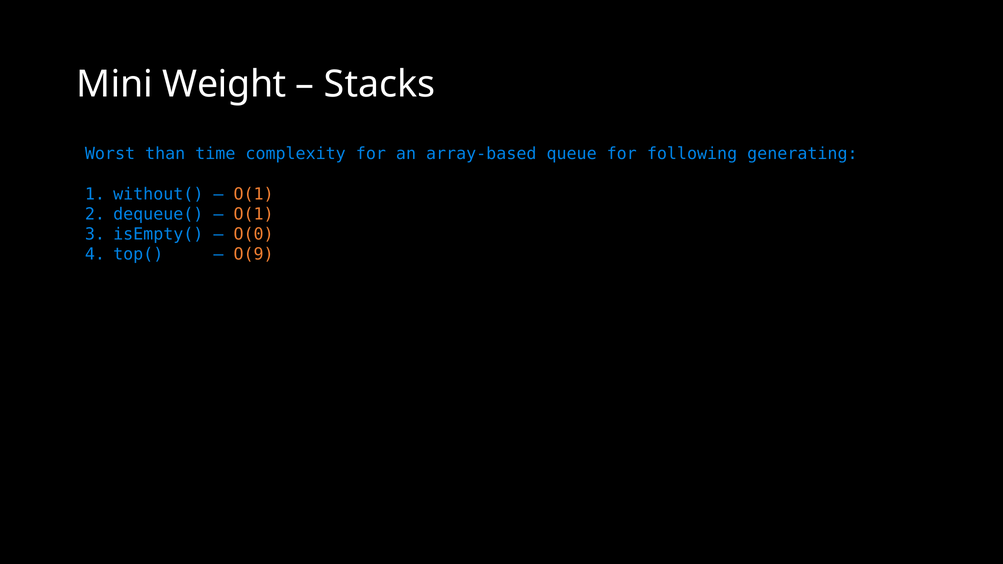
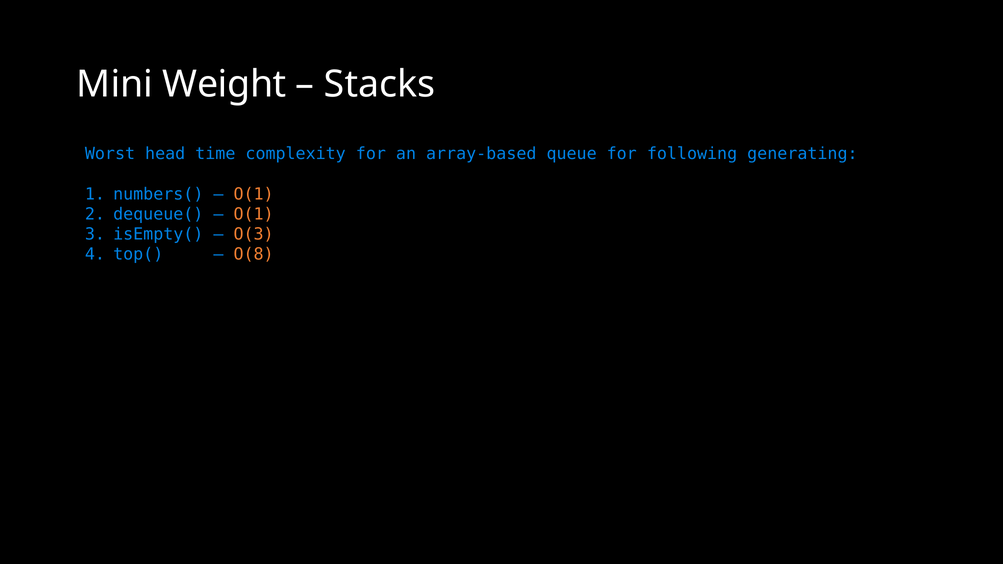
than: than -> head
without(: without( -> numbers(
O(0: O(0 -> O(3
O(9: O(9 -> O(8
